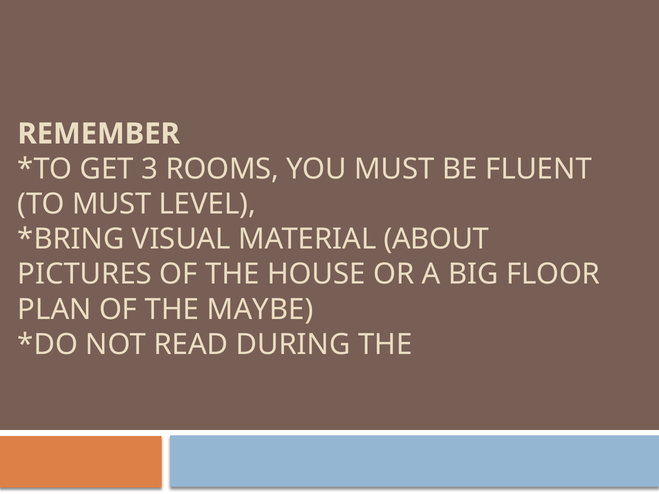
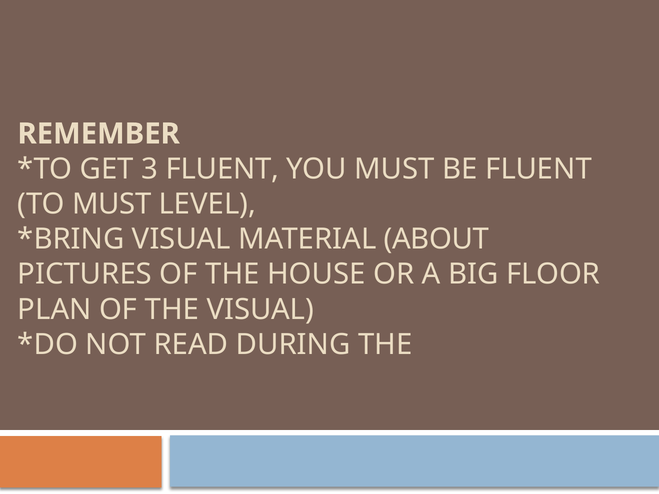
3 ROOMS: ROOMS -> FLUENT
THE MAYBE: MAYBE -> VISUAL
